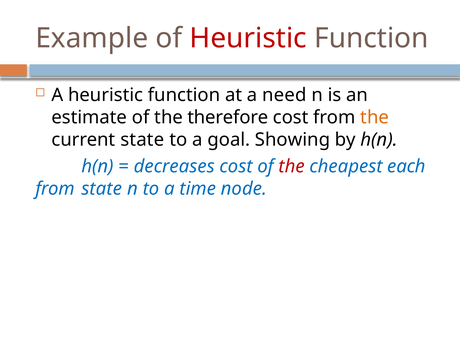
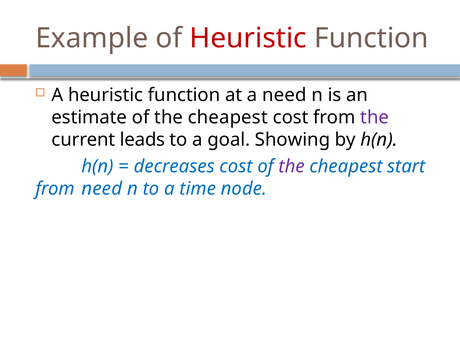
estimate of the therefore: therefore -> cheapest
the at (375, 117) colour: orange -> purple
current state: state -> leads
the at (292, 166) colour: red -> purple
each: each -> start
from state: state -> need
